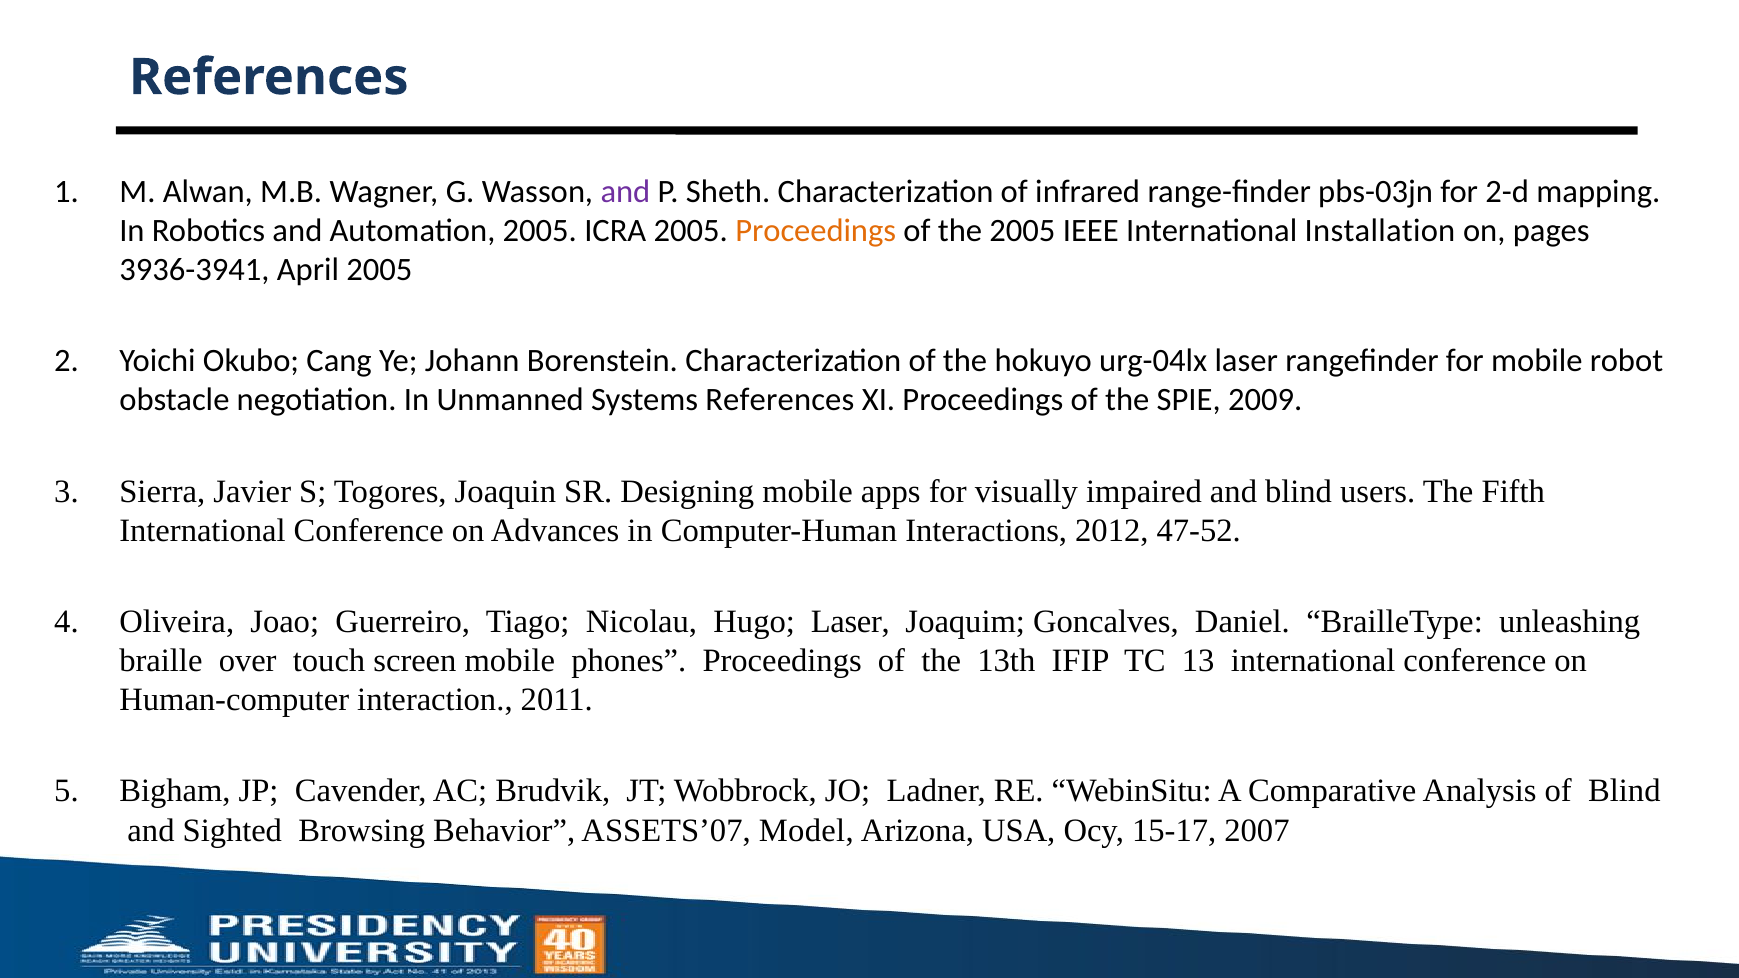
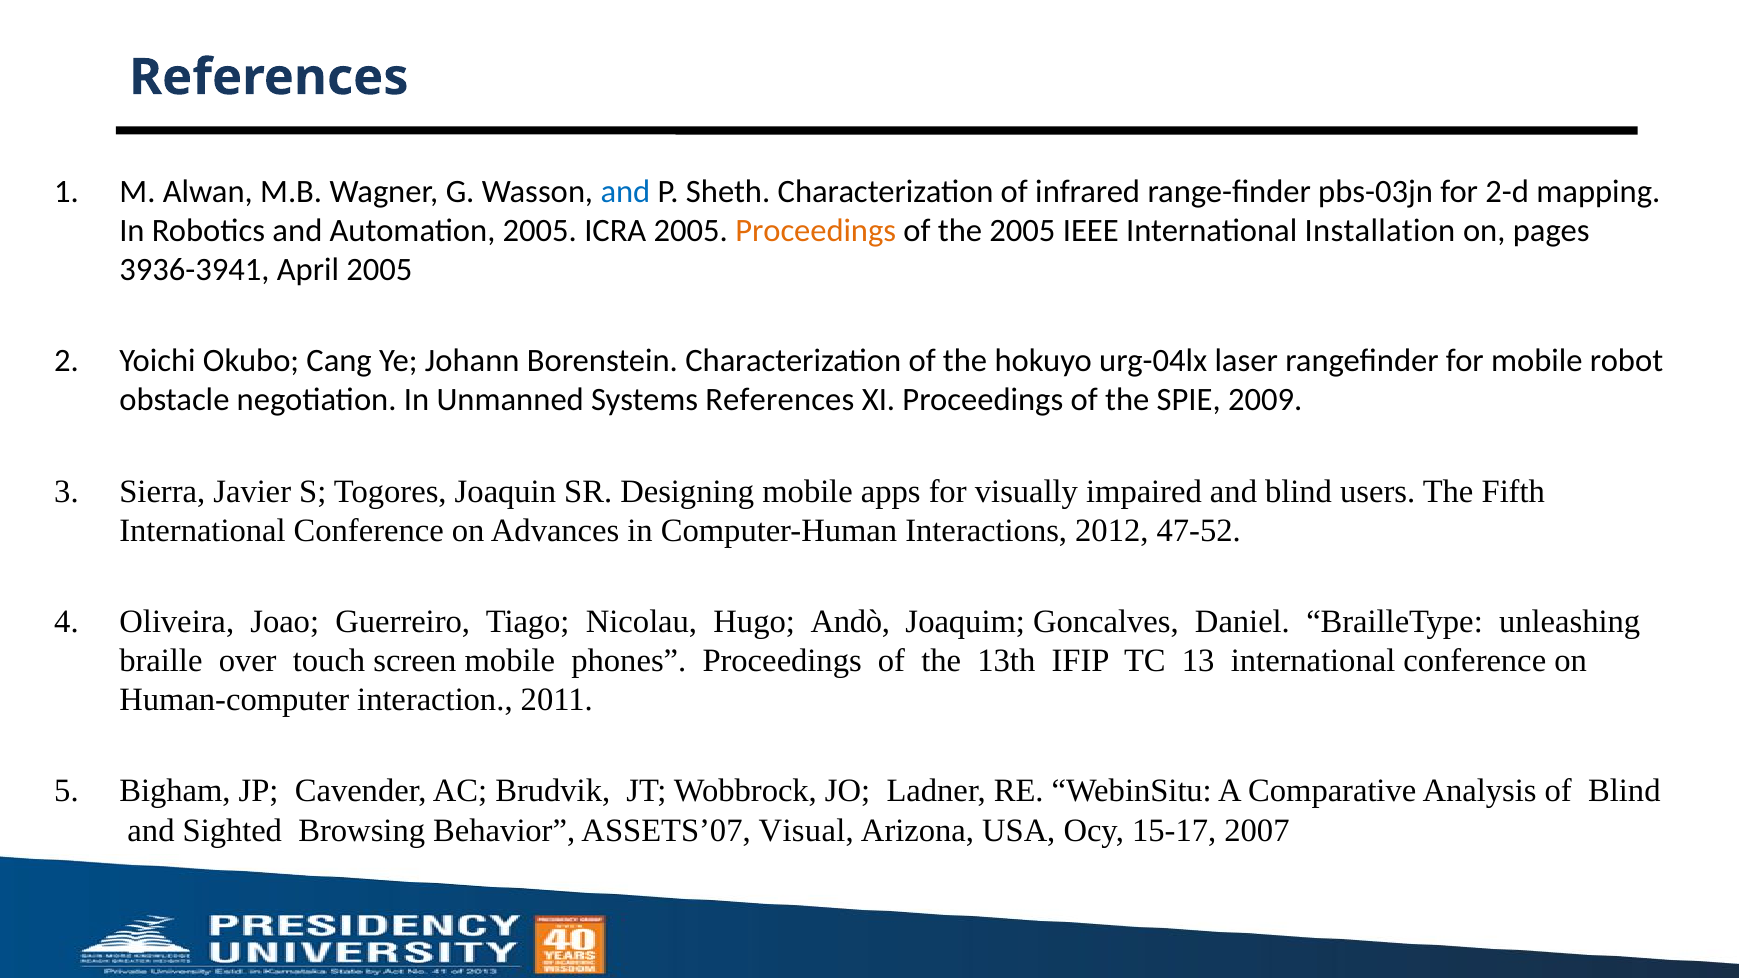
and at (625, 191) colour: purple -> blue
Hugo Laser: Laser -> Andò
Model: Model -> Visual
